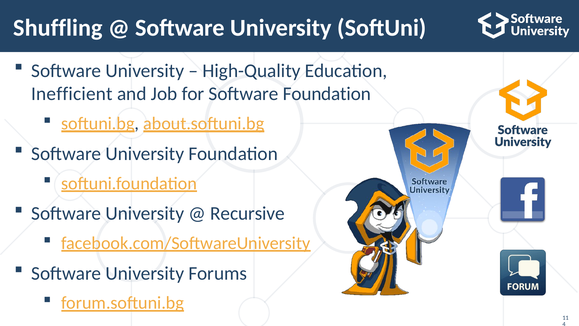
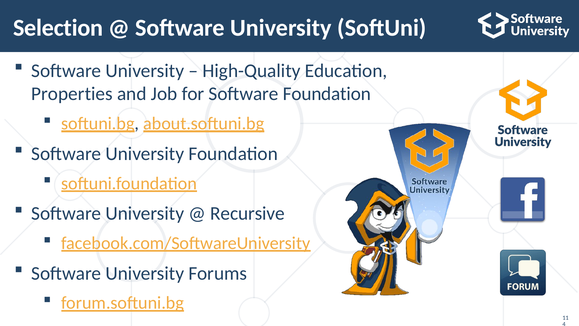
Shuffling: Shuffling -> Selection
Inefficient: Inefficient -> Properties
